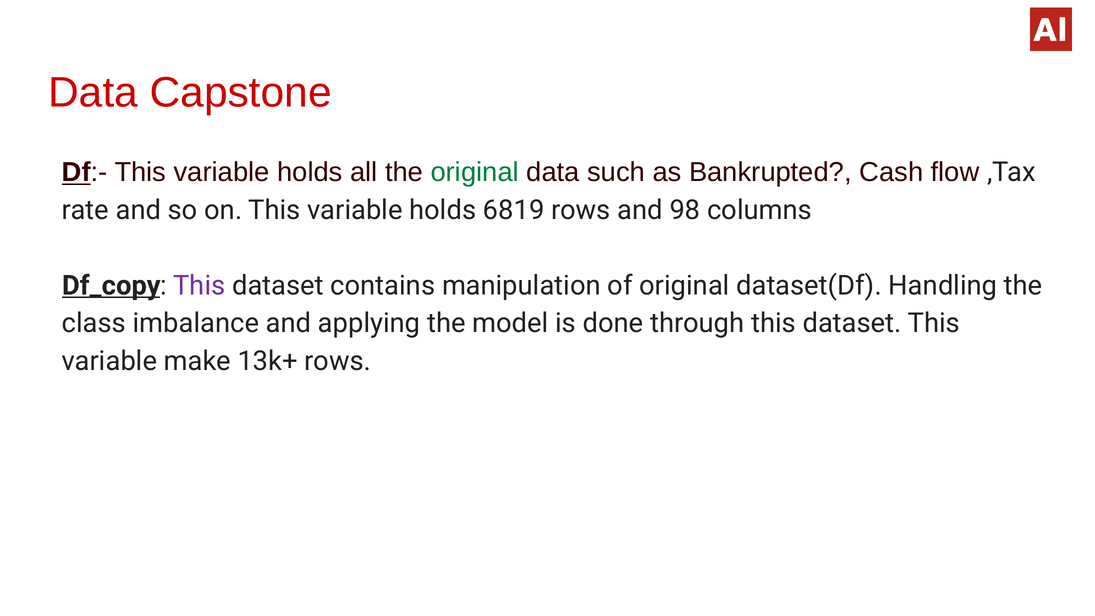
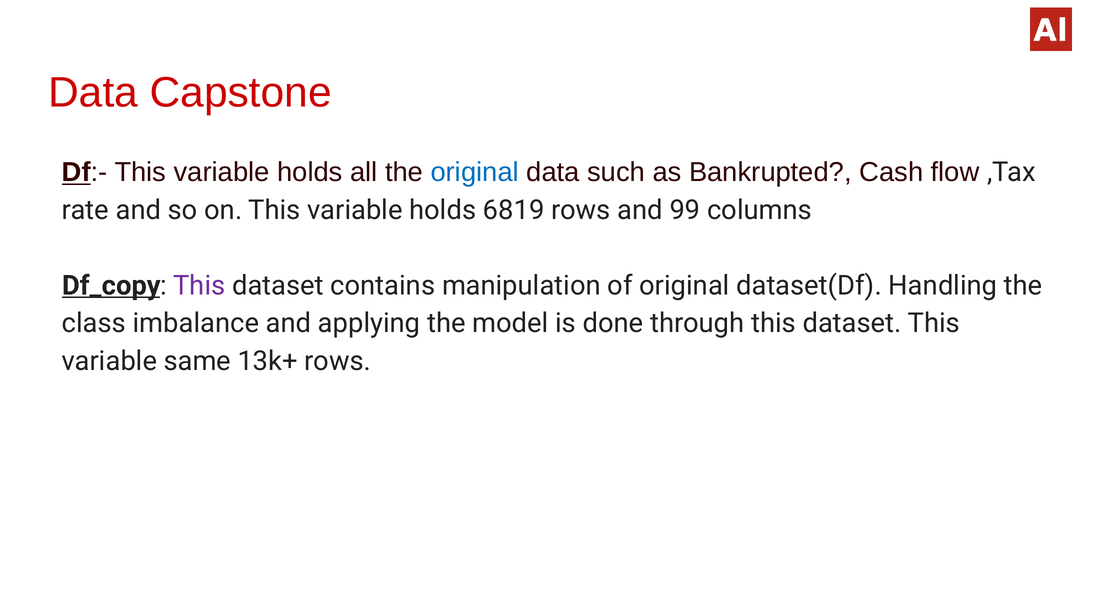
original at (475, 172) colour: green -> blue
98: 98 -> 99
make: make -> same
